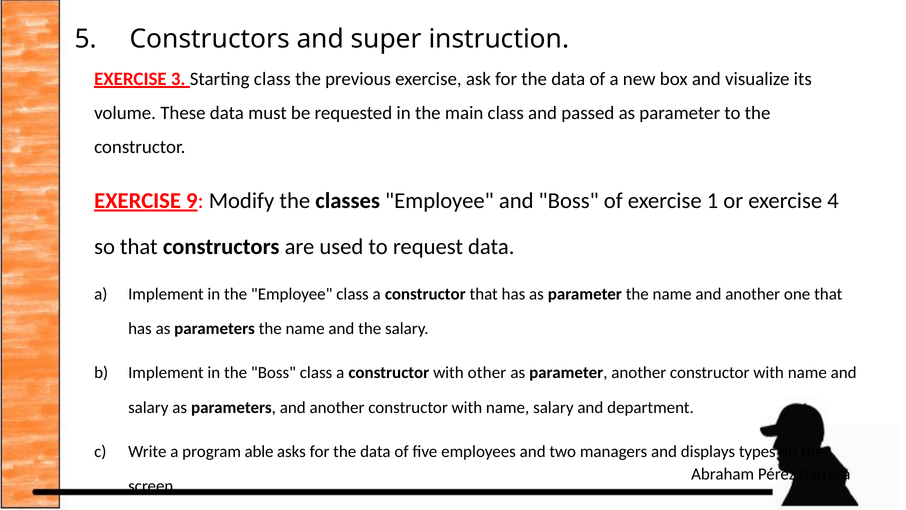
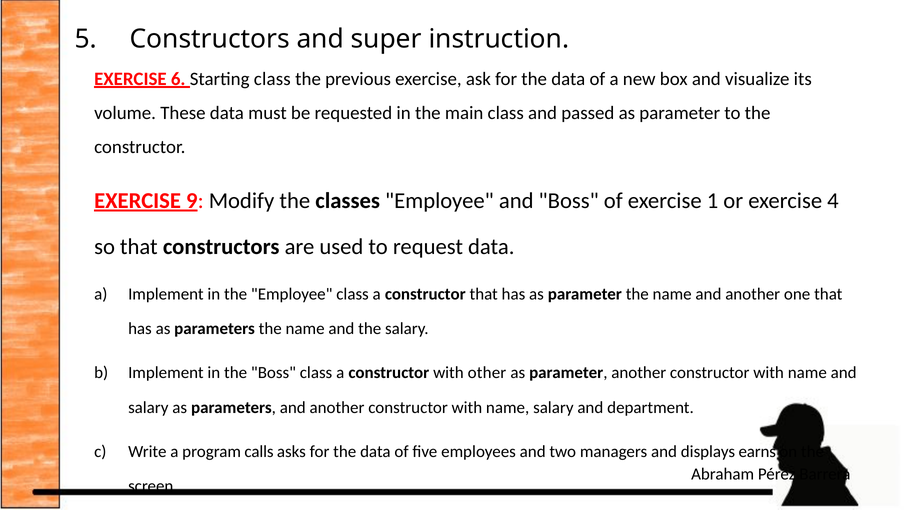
3: 3 -> 6
able: able -> calls
types: types -> earns
